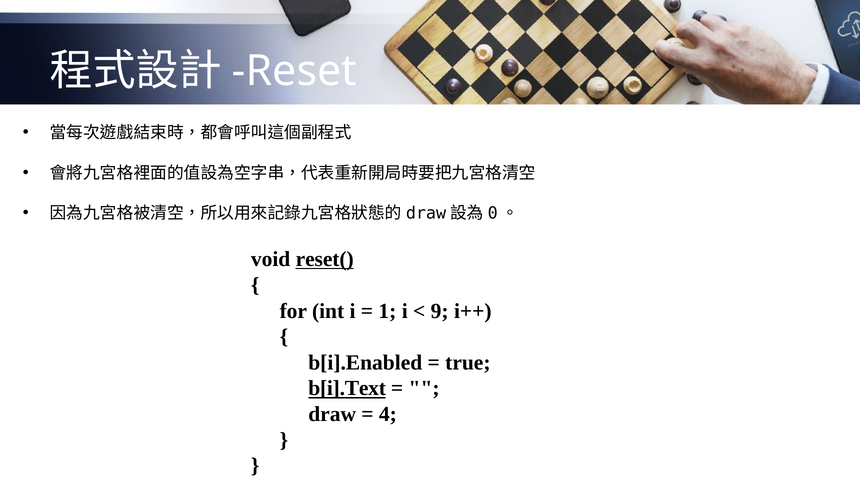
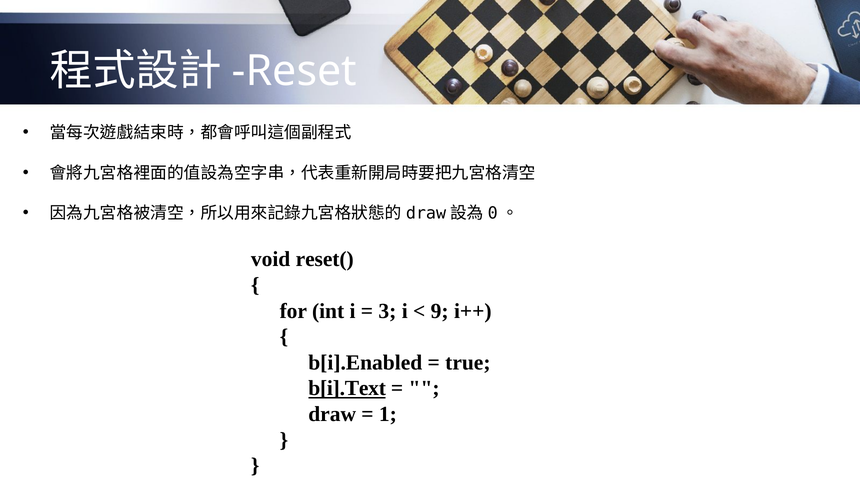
reset( underline: present -> none
1: 1 -> 3
4: 4 -> 1
